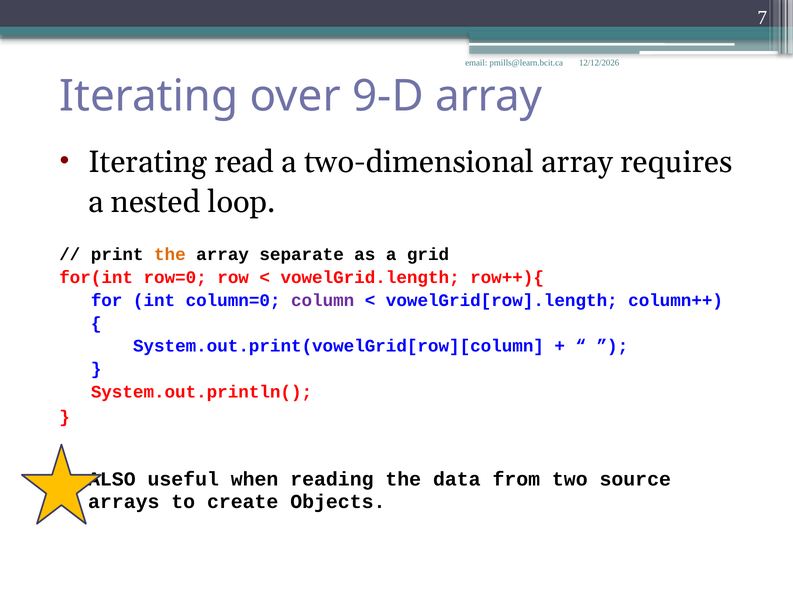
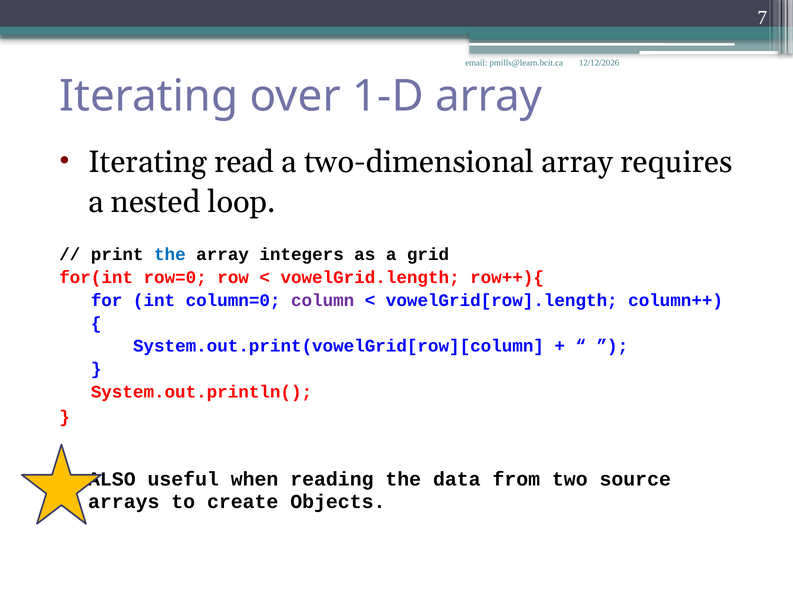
9-D: 9-D -> 1-D
the at (170, 254) colour: orange -> blue
separate: separate -> integers
